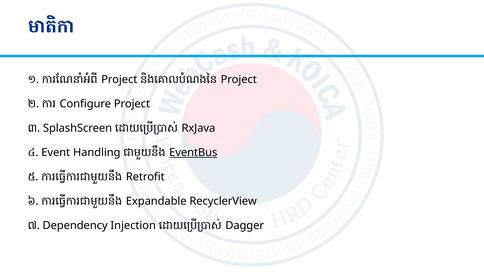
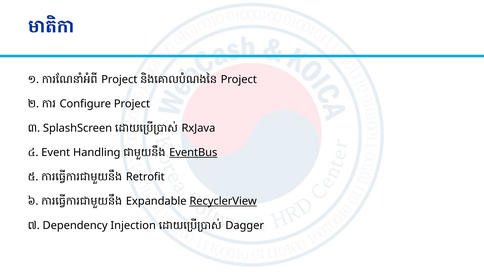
RecyclerView underline: none -> present
